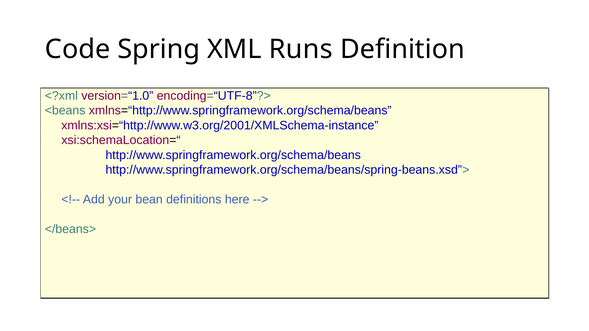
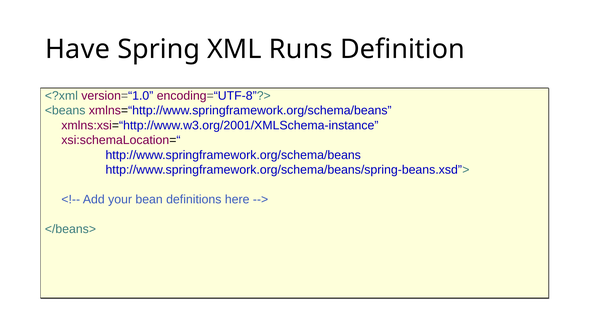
Code: Code -> Have
